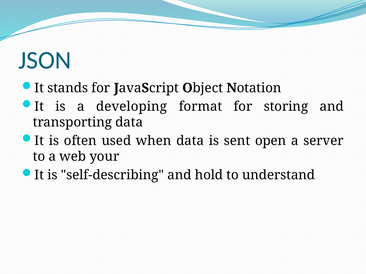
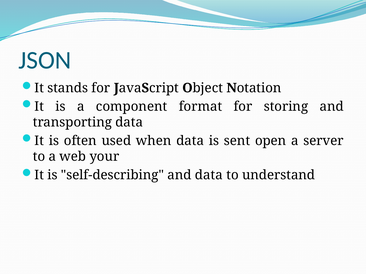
developing: developing -> component
and hold: hold -> data
